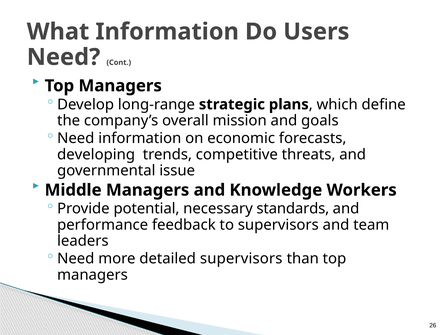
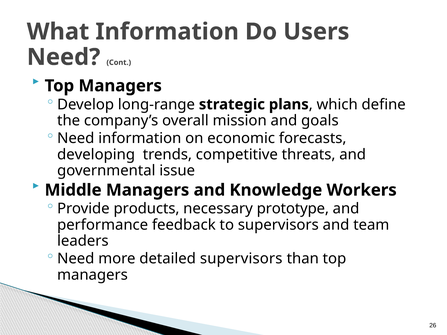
potential: potential -> products
standards: standards -> prototype
